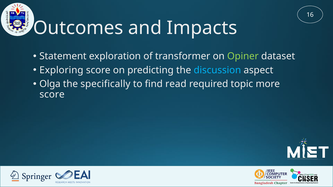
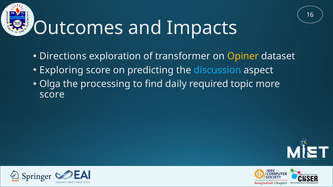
Statement: Statement -> Directions
Opiner colour: light green -> yellow
specifically: specifically -> processing
read: read -> daily
